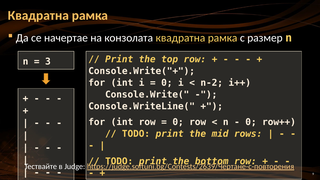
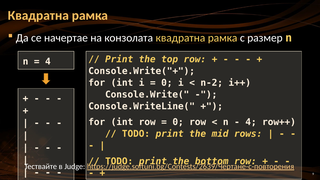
3 at (48, 61): 3 -> 4
0 at (251, 122): 0 -> 4
